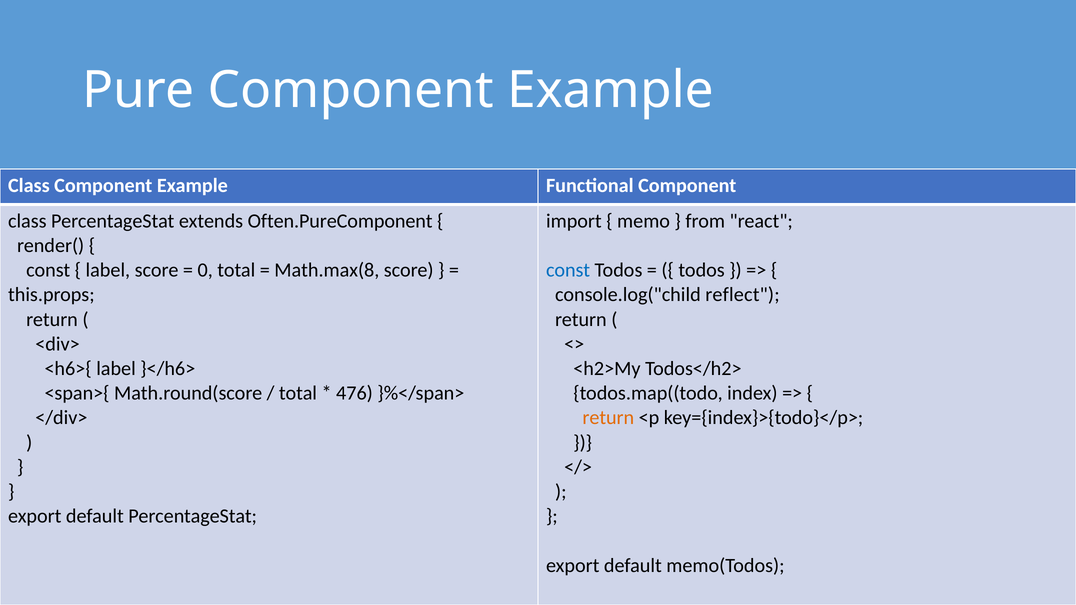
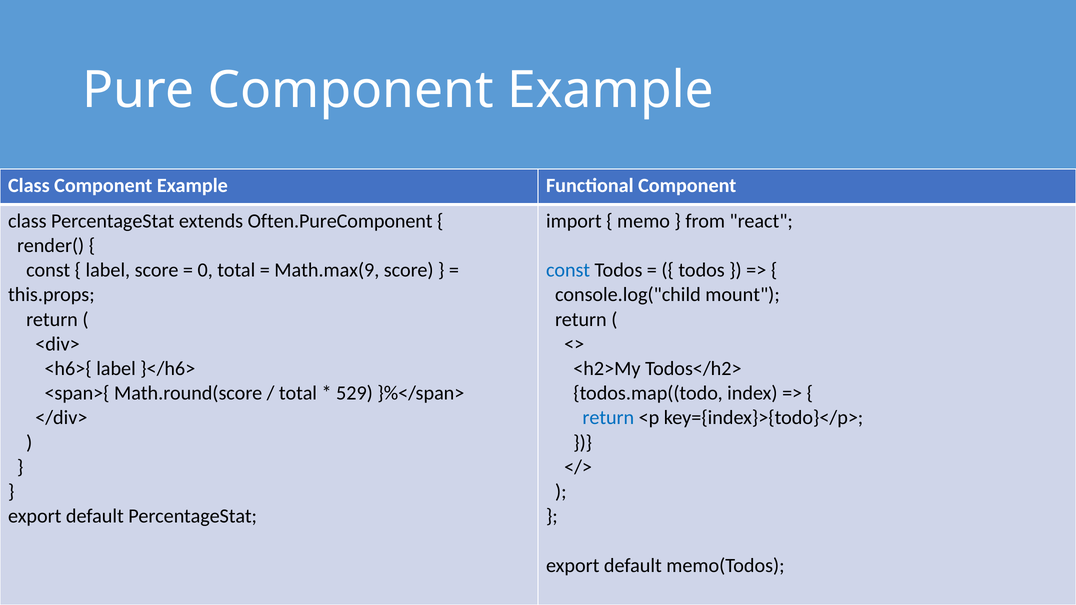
Math.max(8: Math.max(8 -> Math.max(9
reflect: reflect -> mount
476: 476 -> 529
return at (608, 418) colour: orange -> blue
